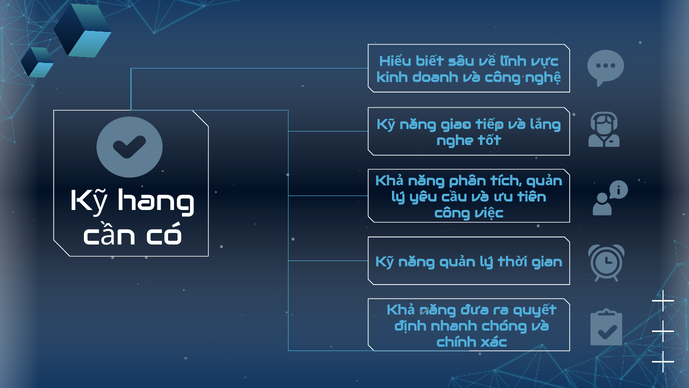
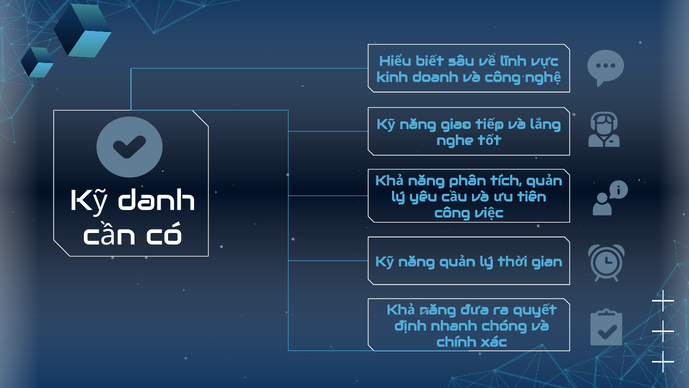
hang: hang -> danh
